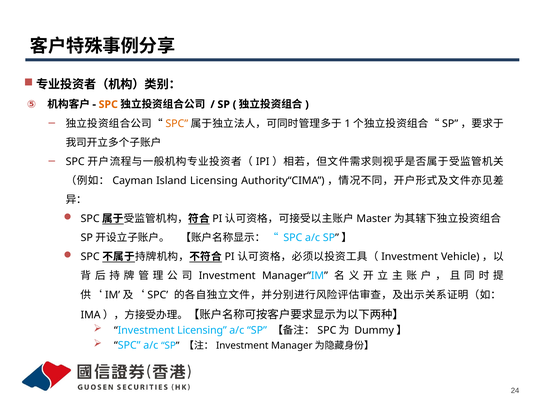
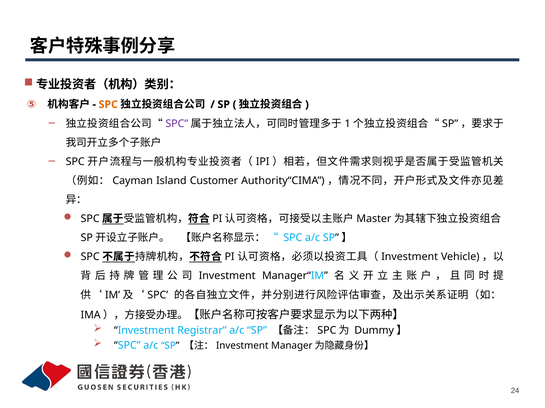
SPC at (177, 124) colour: orange -> purple
Island Licensing: Licensing -> Customer
Investment Licensing: Licensing -> Registrar
